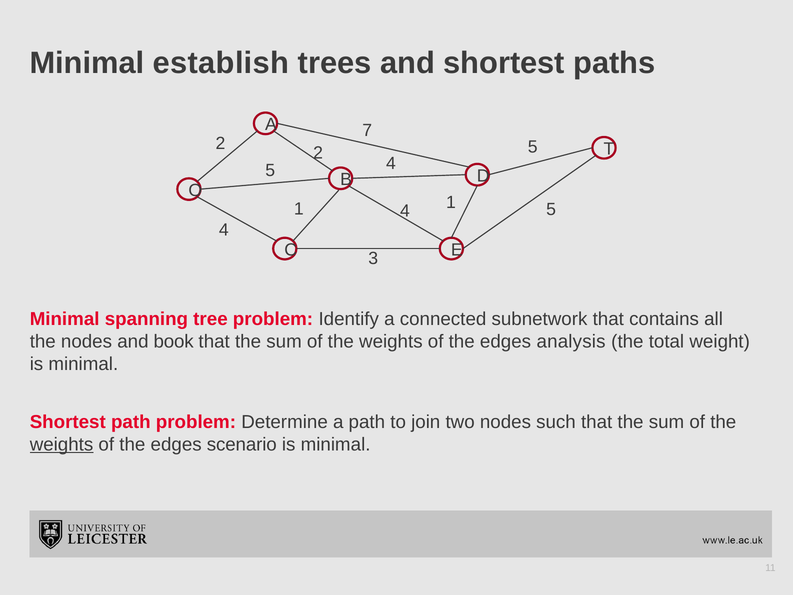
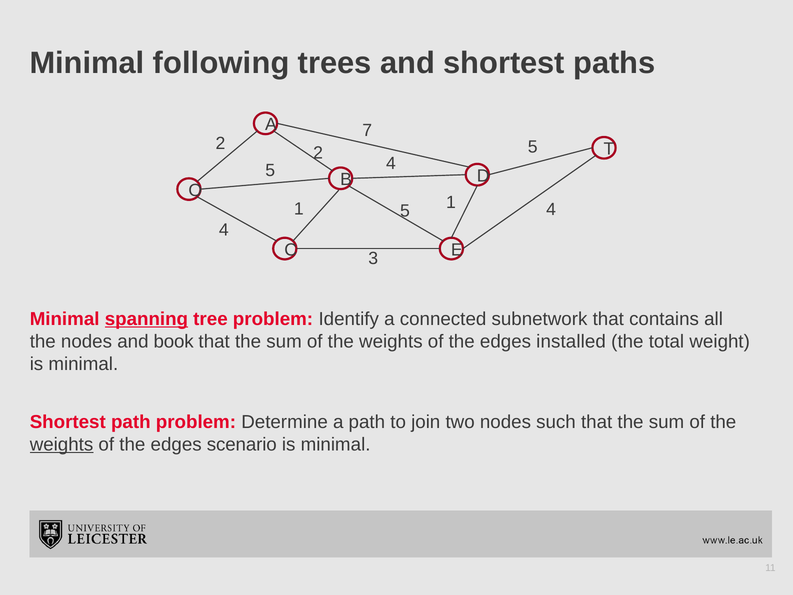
establish: establish -> following
1 5: 5 -> 4
1 4: 4 -> 5
spanning underline: none -> present
analysis: analysis -> installed
